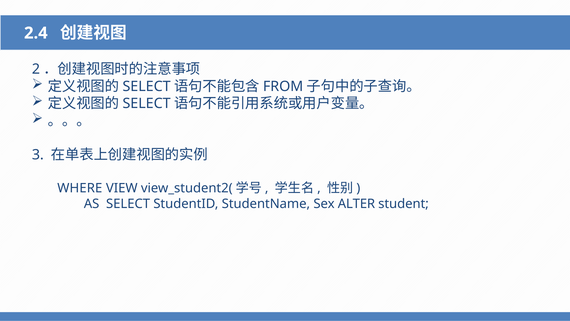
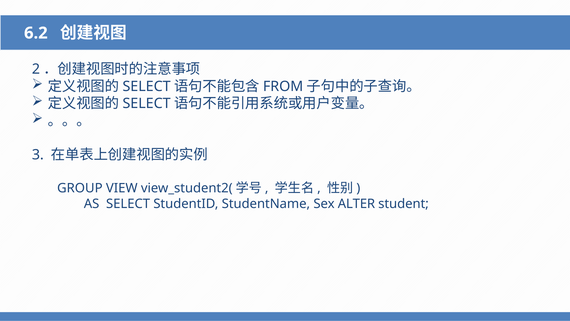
2.4: 2.4 -> 6.2
WHERE: WHERE -> GROUP
